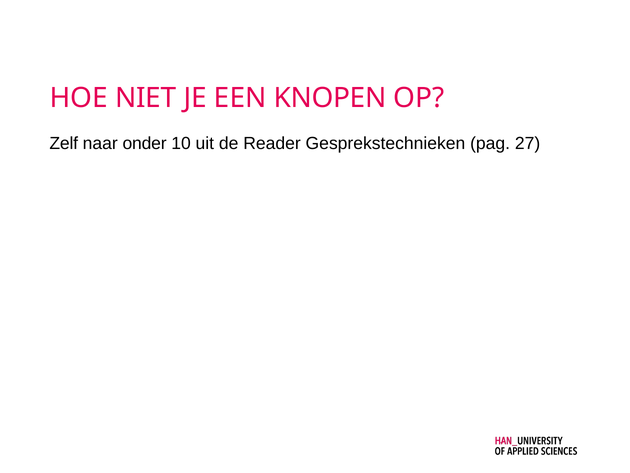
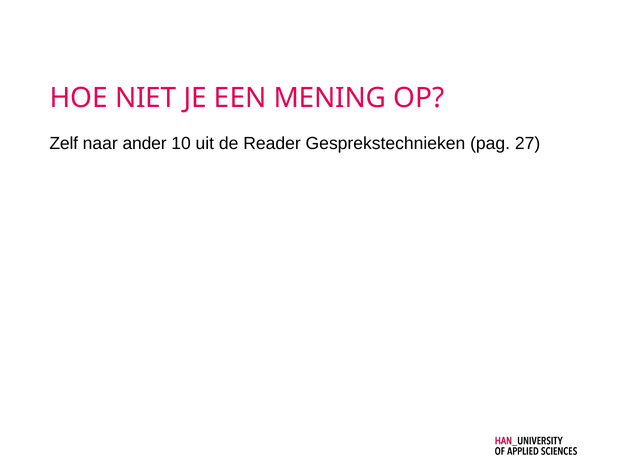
KNOPEN: KNOPEN -> MENING
onder: onder -> ander
